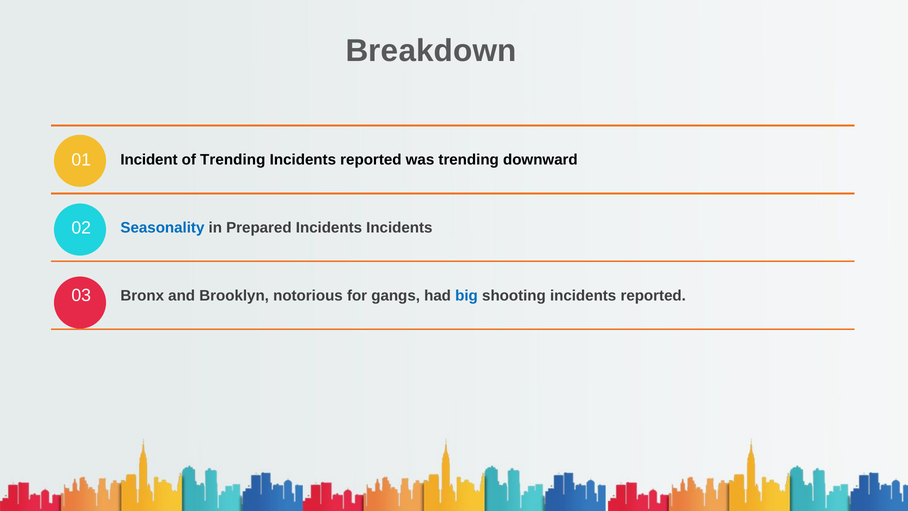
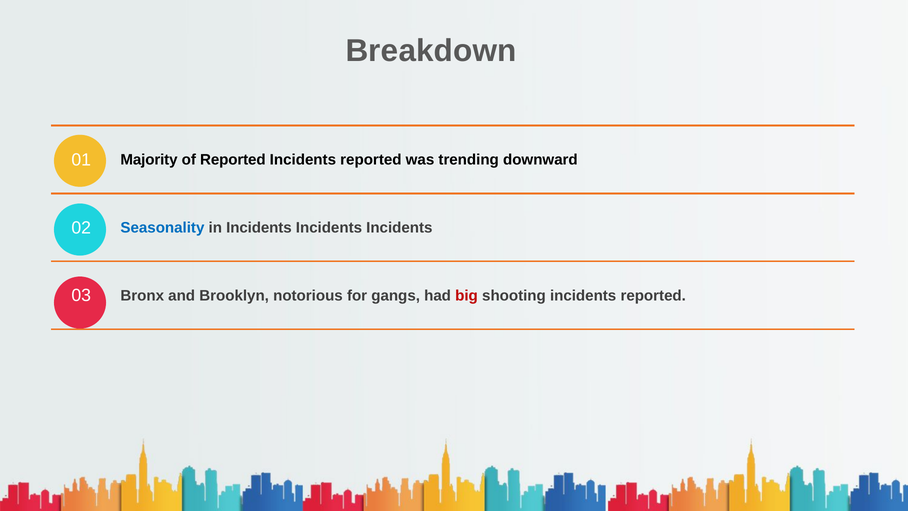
Incident: Incident -> Majority
of Trending: Trending -> Reported
in Prepared: Prepared -> Incidents
big colour: blue -> red
